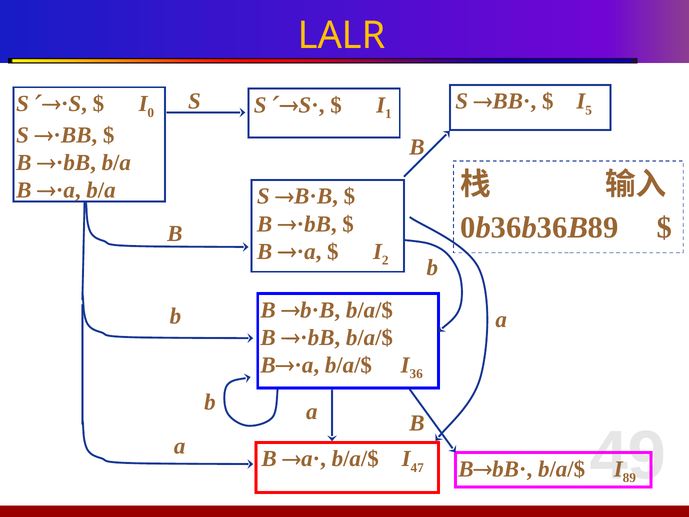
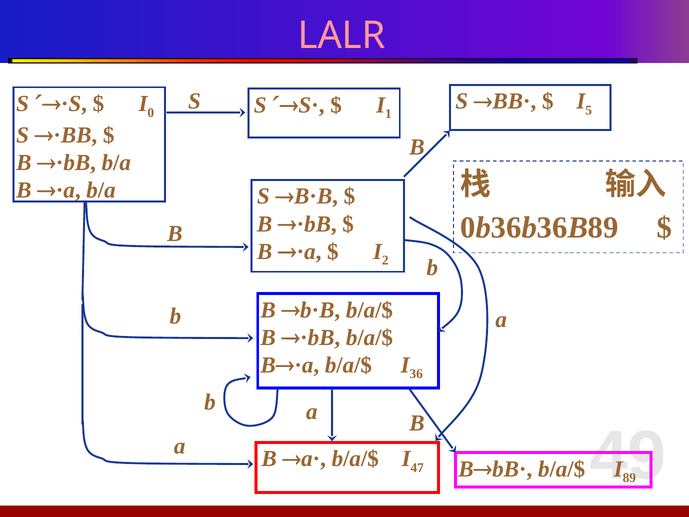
LALR colour: yellow -> pink
